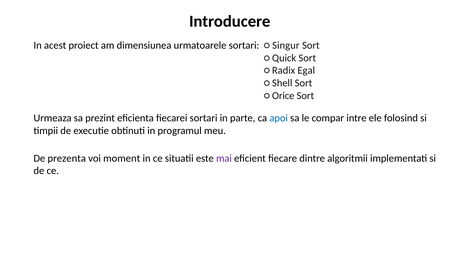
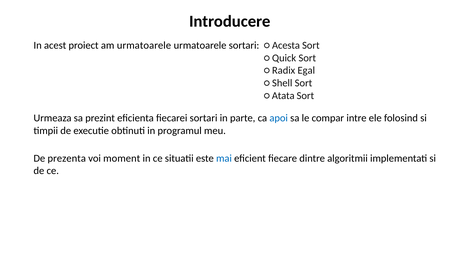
am dimensiunea: dimensiunea -> urmatoarele
Singur: Singur -> Acesta
Orice: Orice -> Atata
mai colour: purple -> blue
